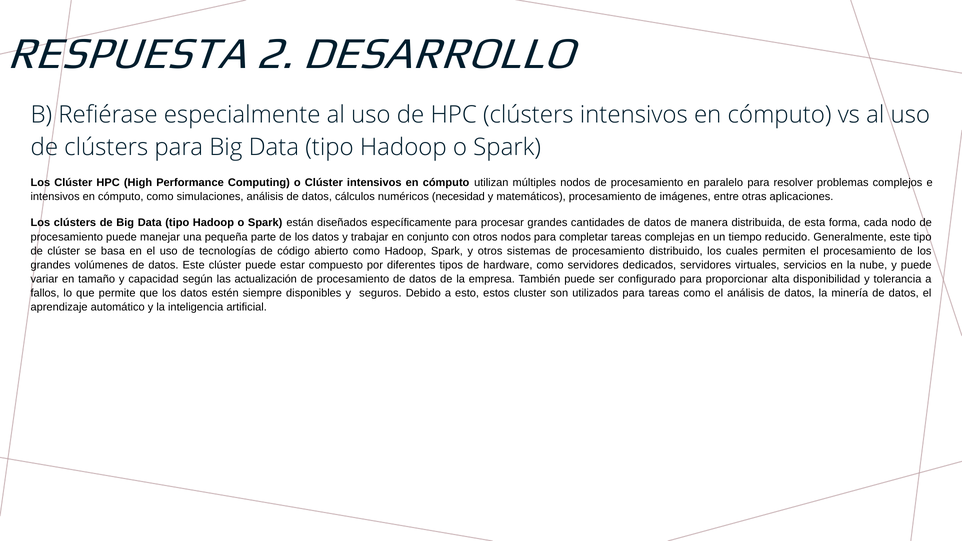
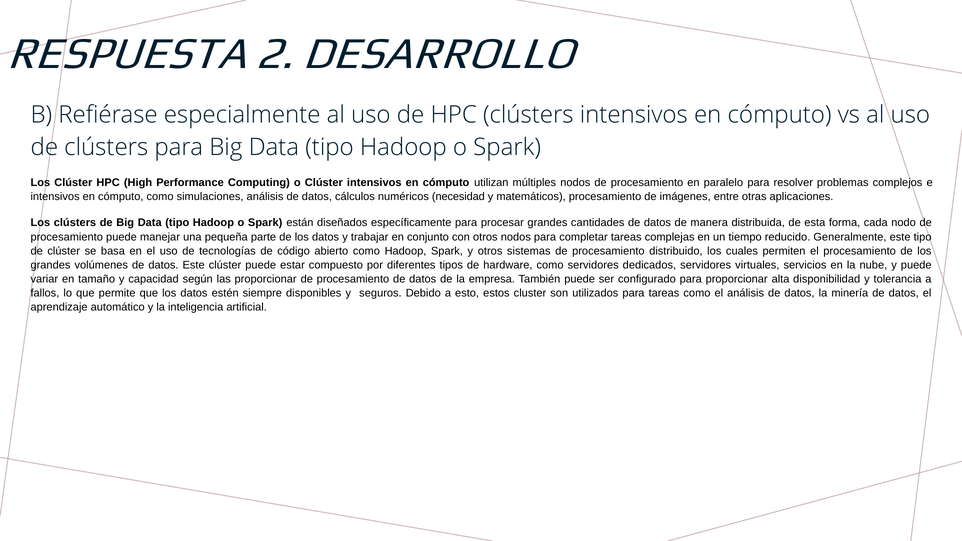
las actualización: actualización -> proporcionar
